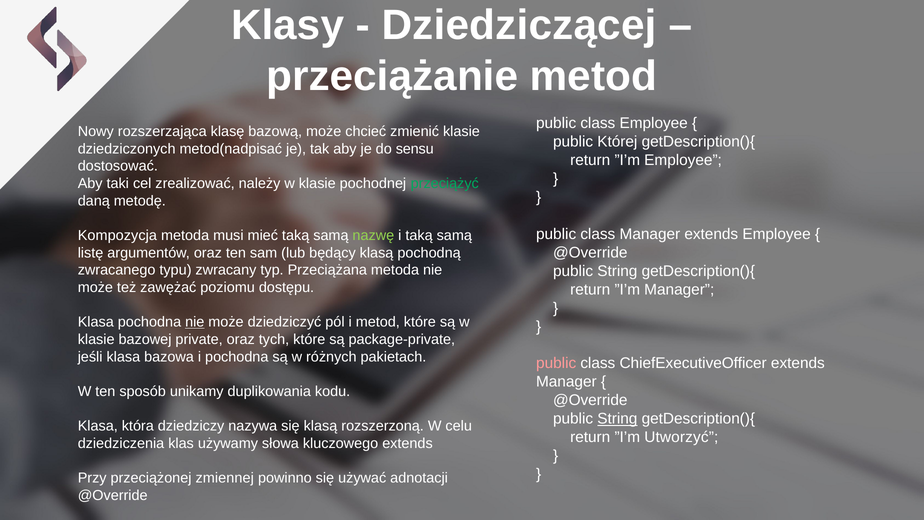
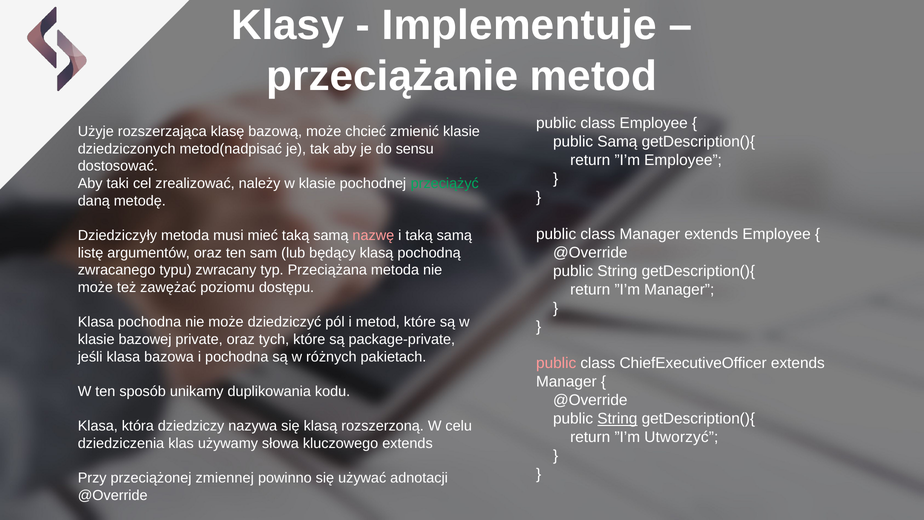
Dziedziczącej: Dziedziczącej -> Implementuje
Nowy: Nowy -> Użyje
public Której: Której -> Samą
Kompozycja: Kompozycja -> Dziedziczyły
nazwę colour: light green -> pink
nie at (195, 322) underline: present -> none
